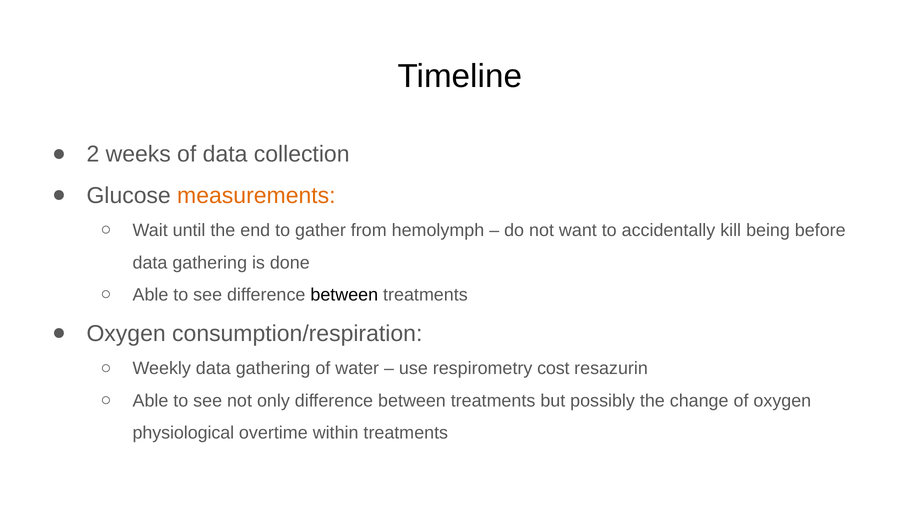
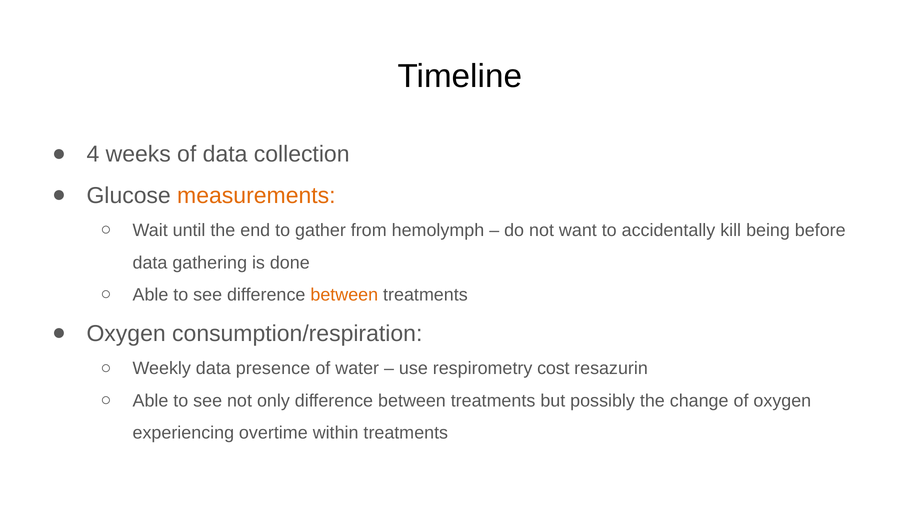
2: 2 -> 4
between at (344, 295) colour: black -> orange
Weekly data gathering: gathering -> presence
physiological: physiological -> experiencing
